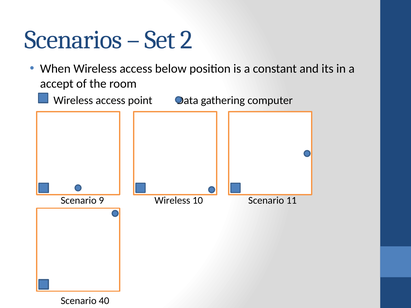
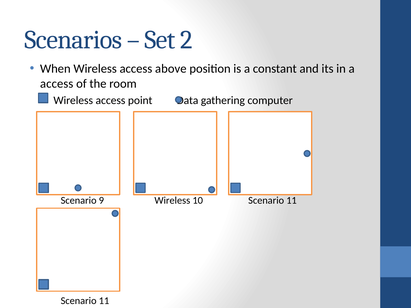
below: below -> above
accept at (57, 84): accept -> access
40 at (104, 301): 40 -> 11
